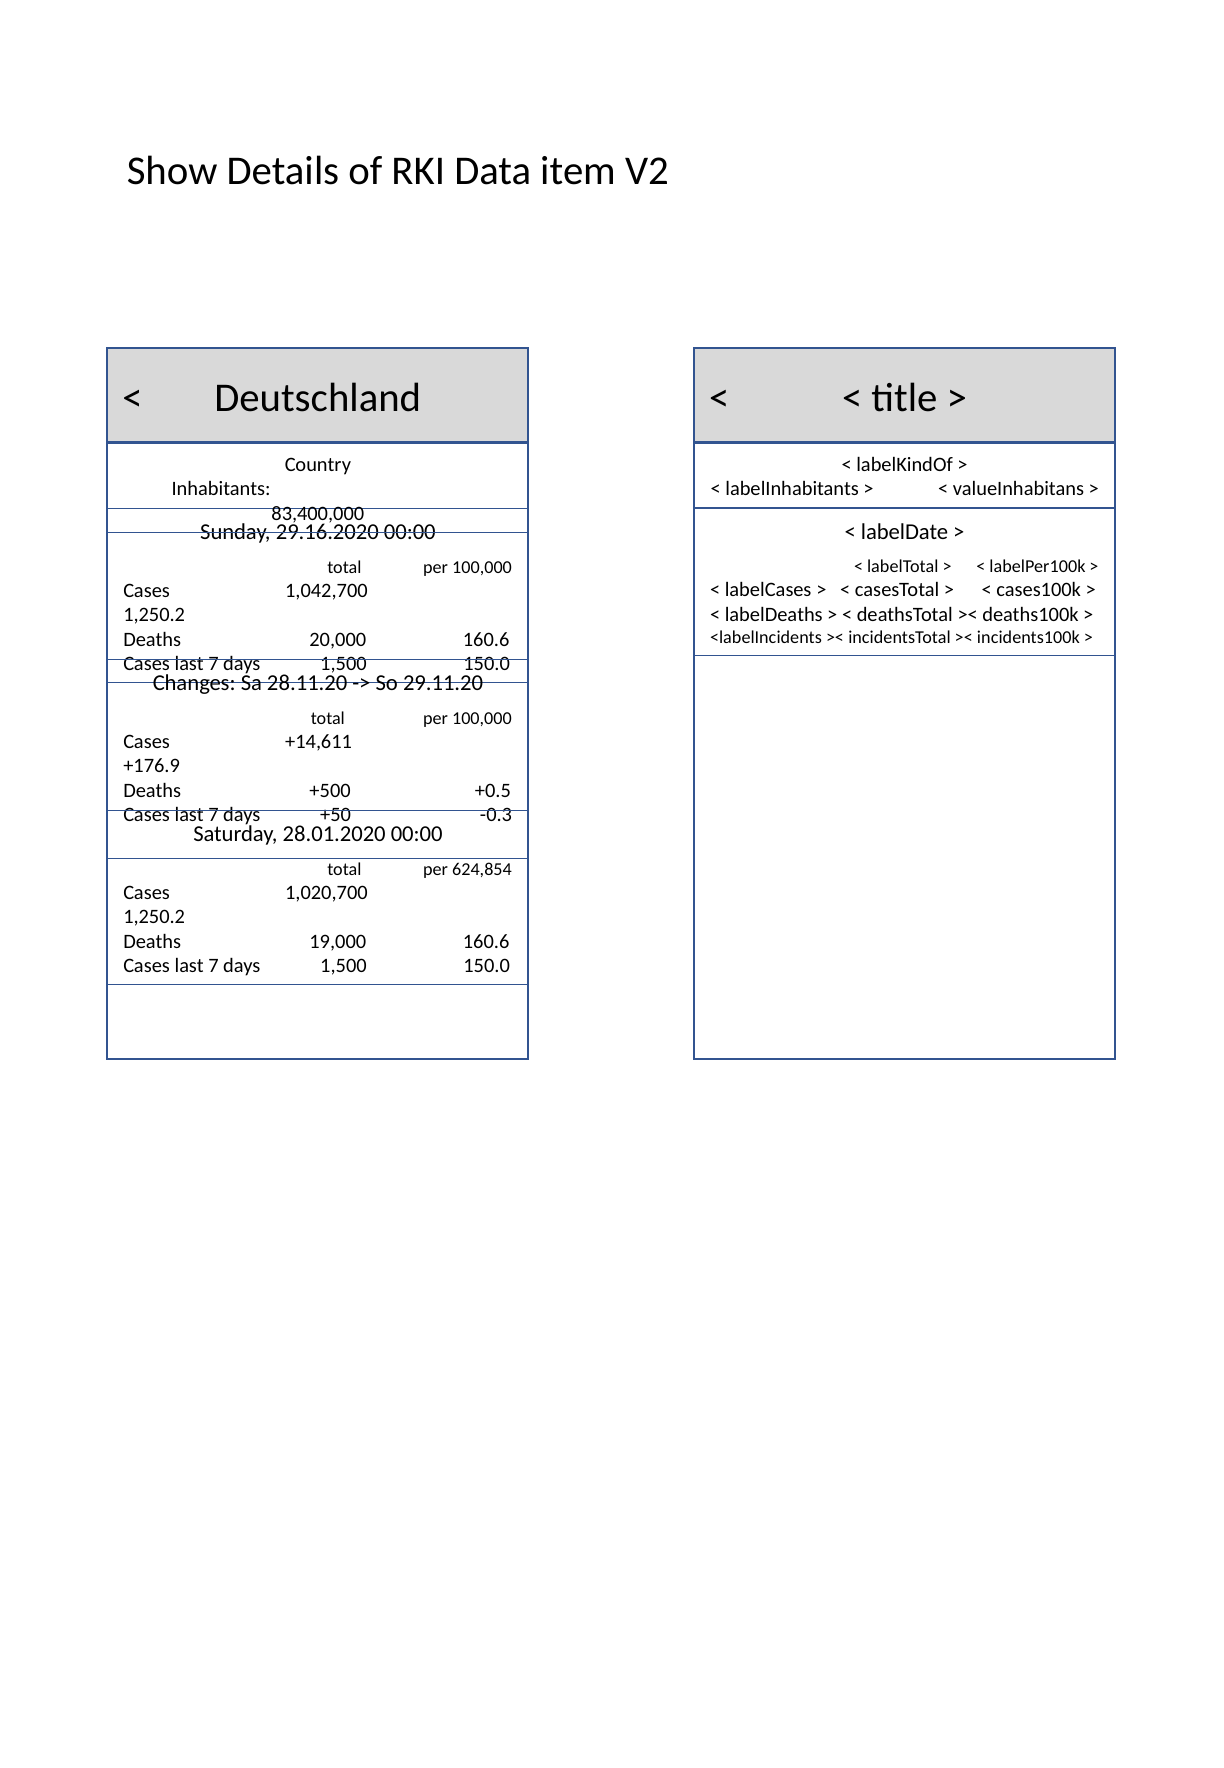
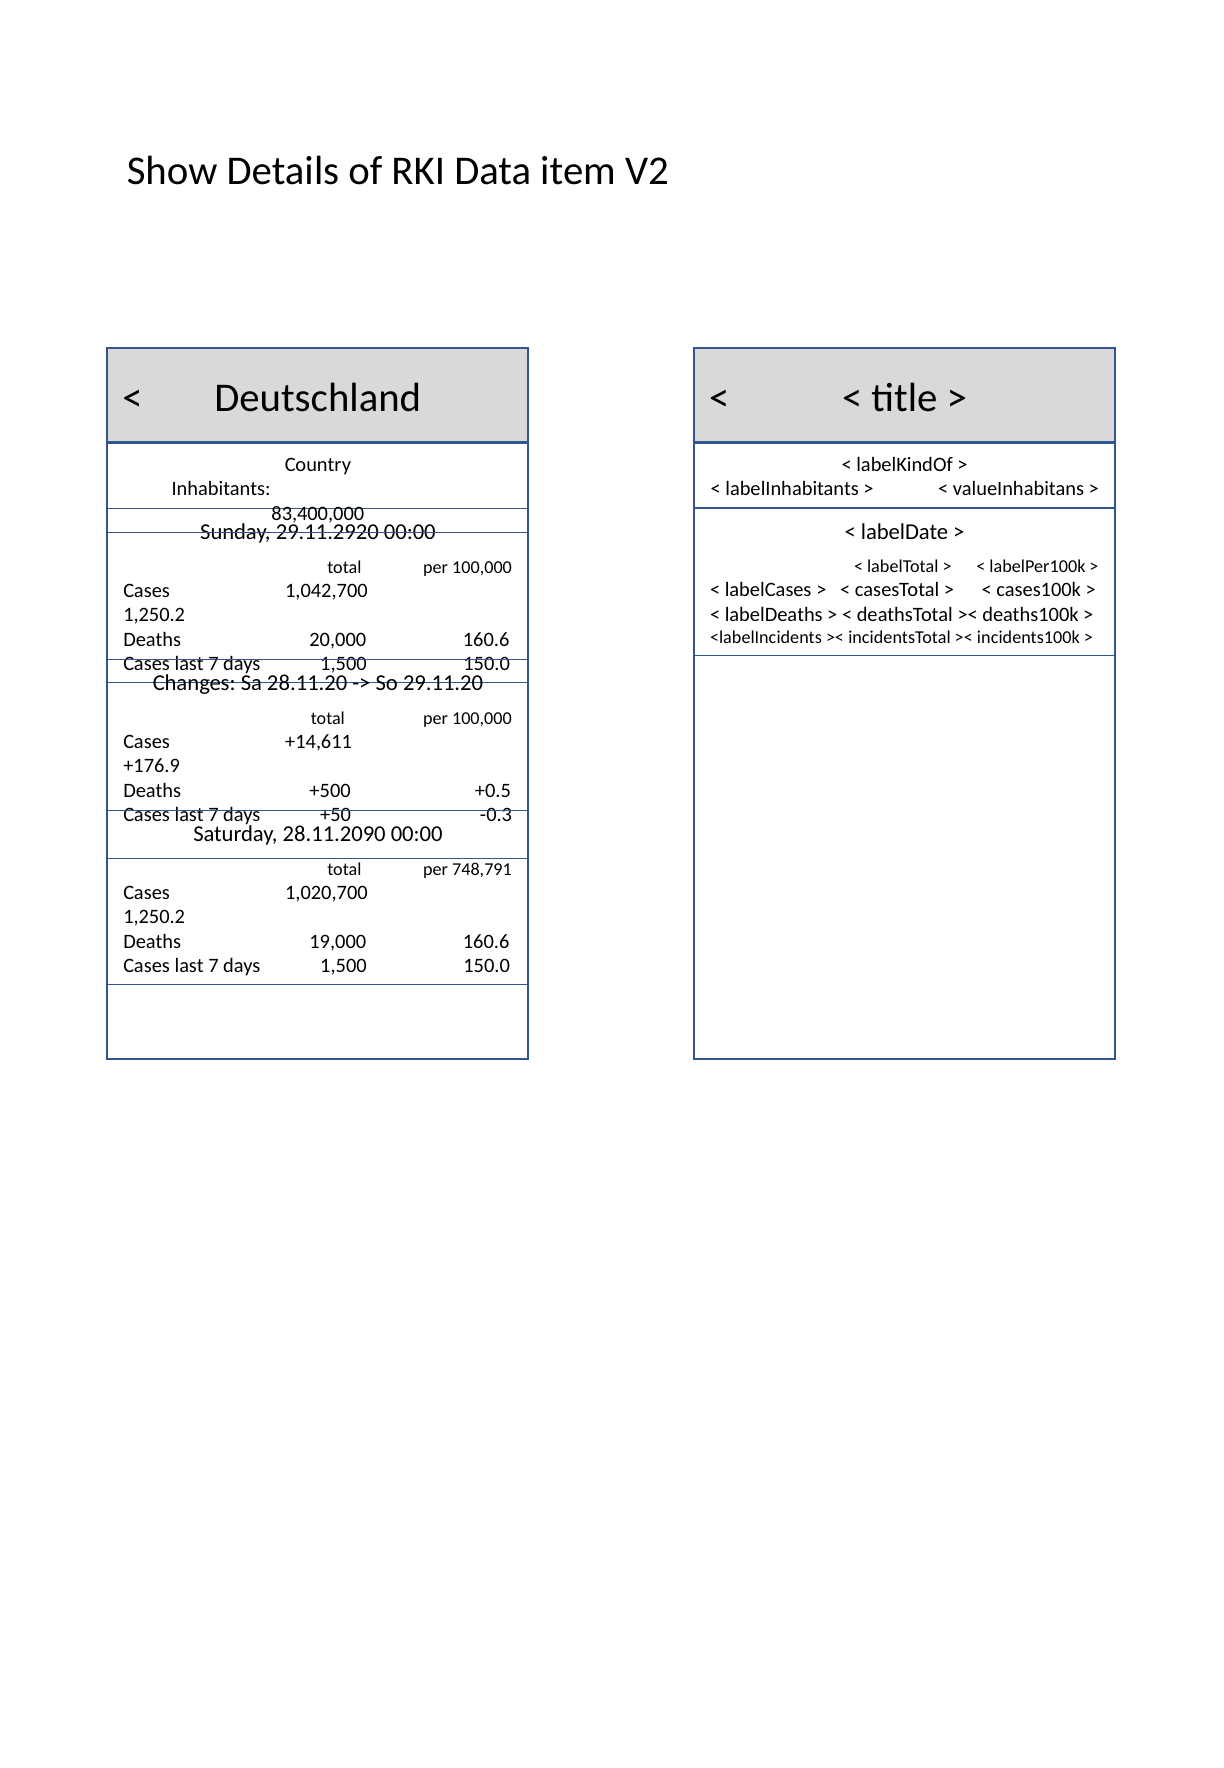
29.16.2020: 29.16.2020 -> 29.11.2920
28.01.2020: 28.01.2020 -> 28.11.2090
624,854: 624,854 -> 748,791
